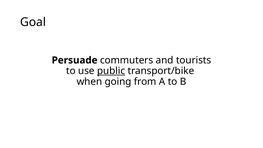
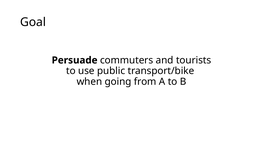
public underline: present -> none
